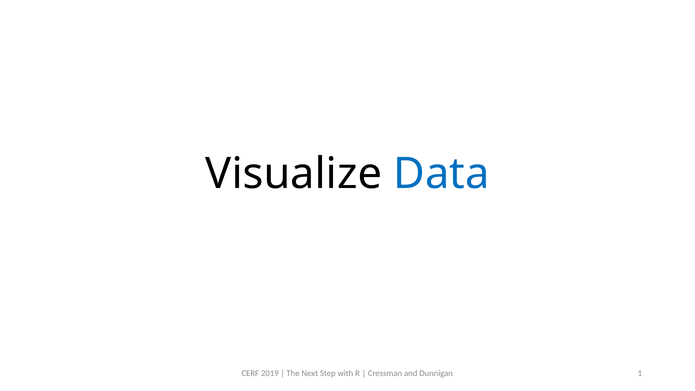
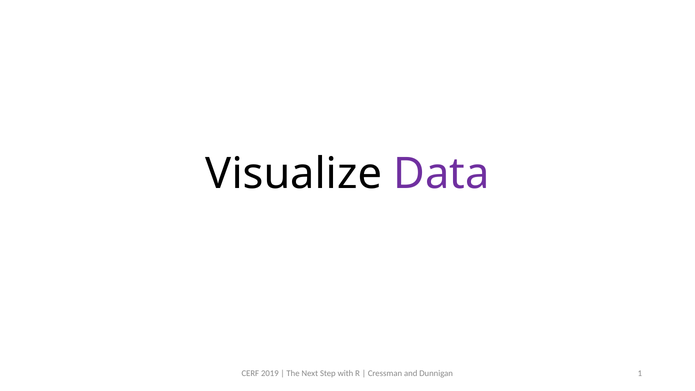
Data colour: blue -> purple
